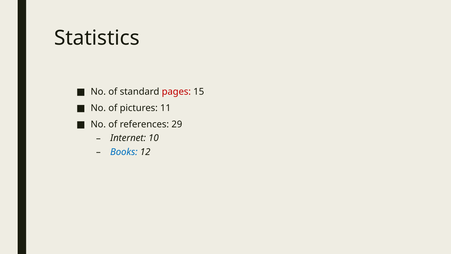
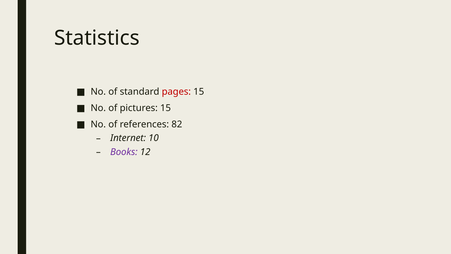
pictures 11: 11 -> 15
29: 29 -> 82
Books colour: blue -> purple
